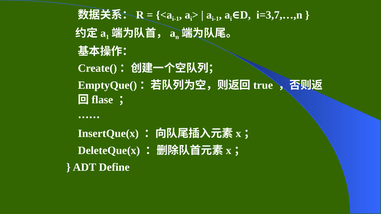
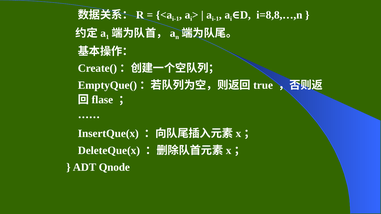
i=3,7,…,n: i=3,7,…,n -> i=8,8,…,n
Define: Define -> Qnode
